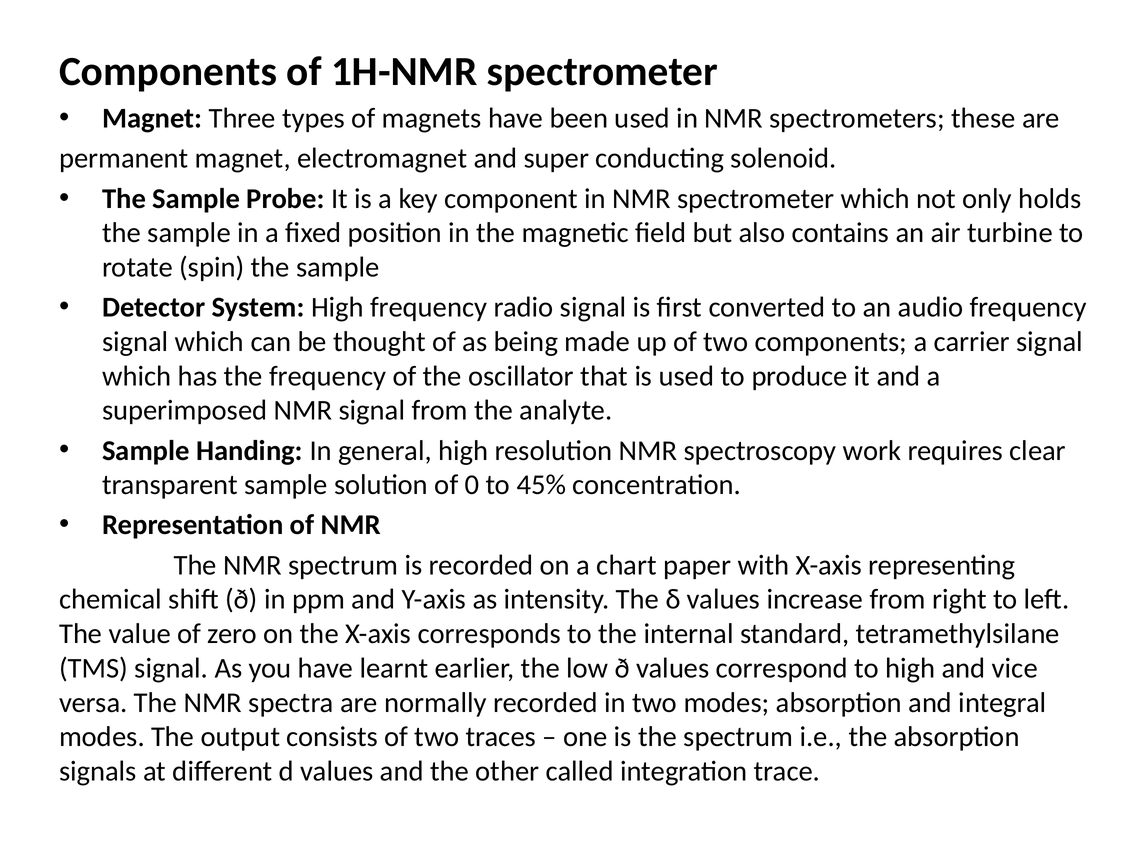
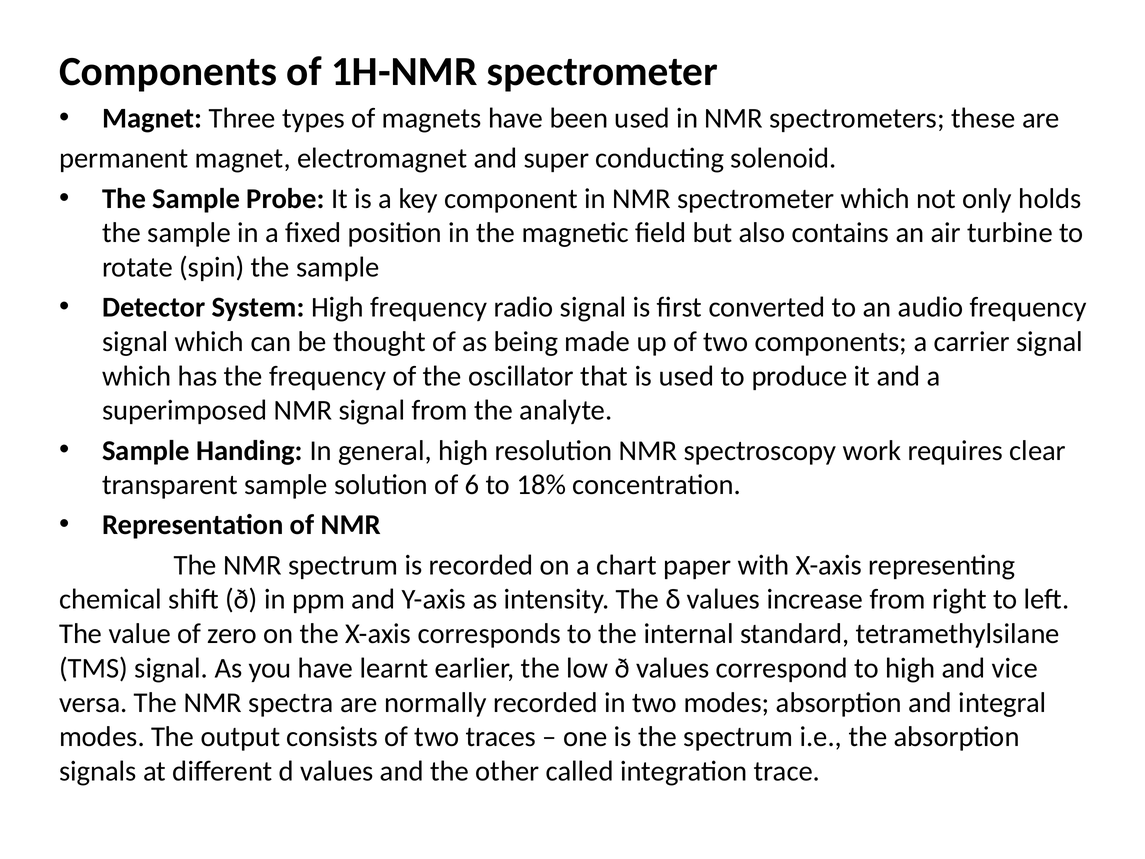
0: 0 -> 6
45%: 45% -> 18%
